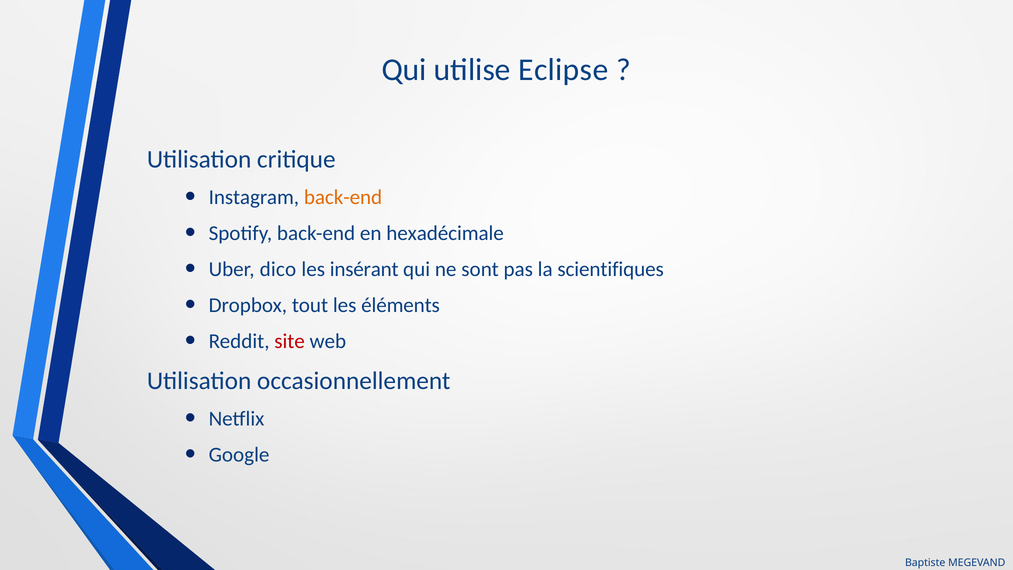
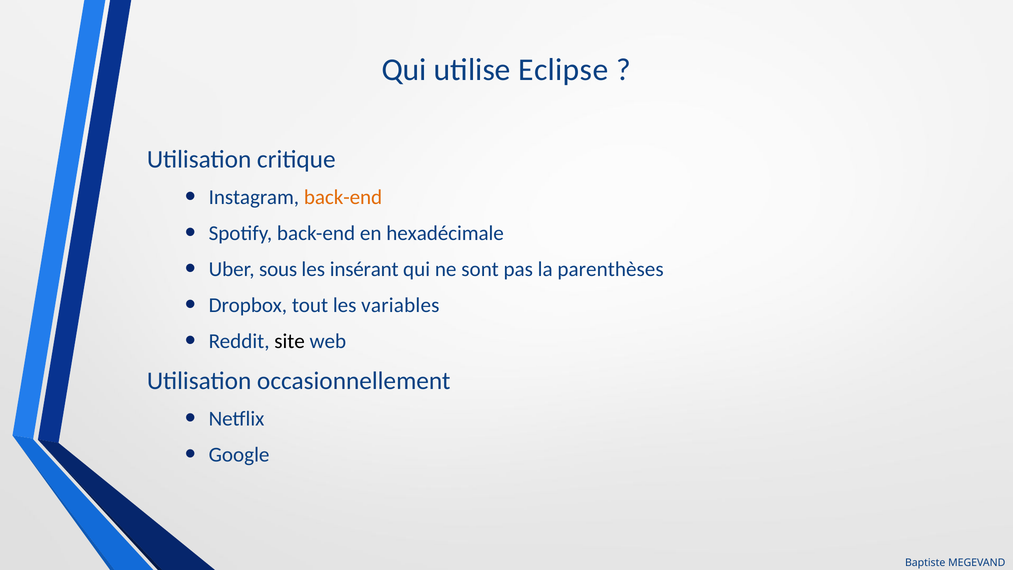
dico: dico -> sous
scientifiques: scientifiques -> parenthèses
éléments: éléments -> variables
site colour: red -> black
